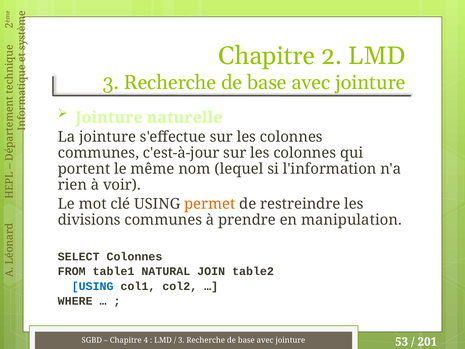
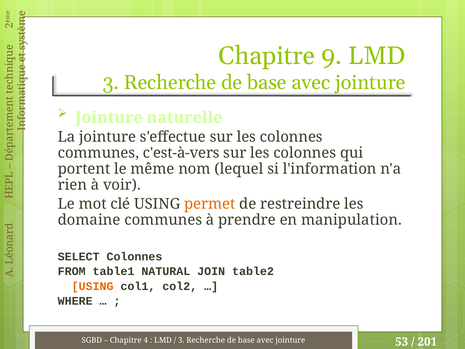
Chapitre 2: 2 -> 9
c'est-à-jour: c'est-à-jour -> c'est-à-vers
divisions: divisions -> domaine
USING at (93, 286) colour: blue -> orange
